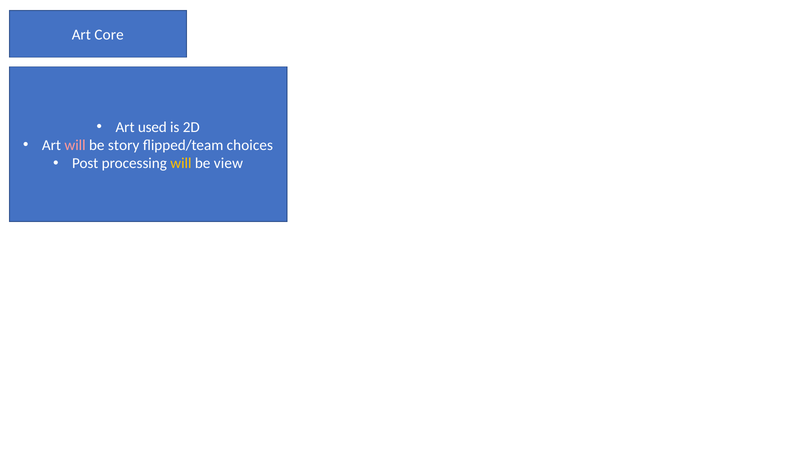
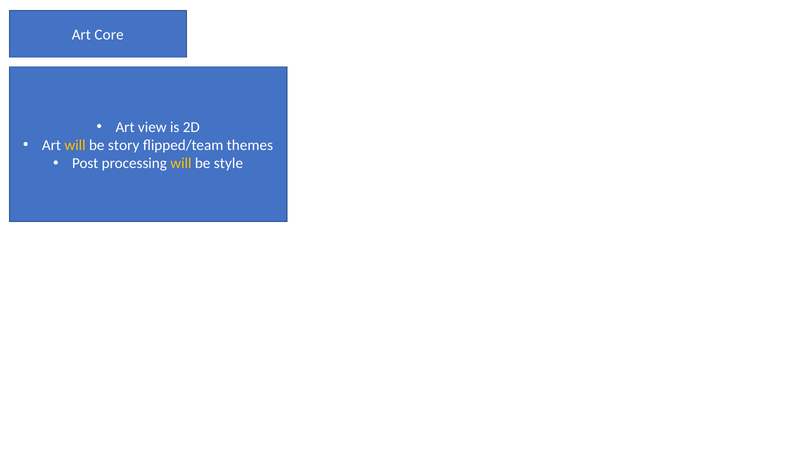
used: used -> view
will at (75, 145) colour: pink -> yellow
choices: choices -> themes
view: view -> style
